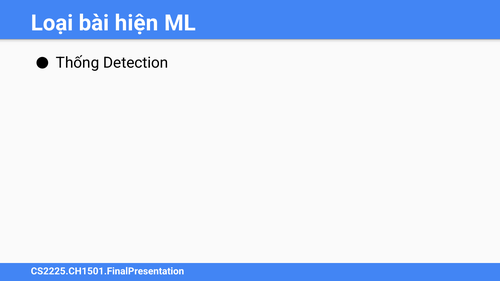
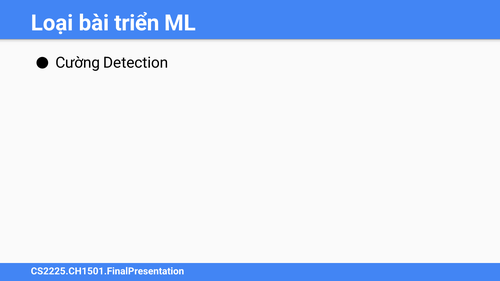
hiện: hiện -> triển
Thống: Thống -> Cường
